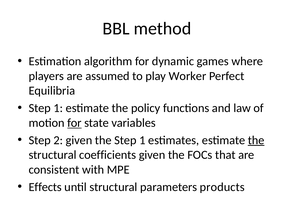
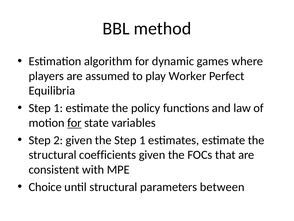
the at (256, 140) underline: present -> none
Effects: Effects -> Choice
products: products -> between
